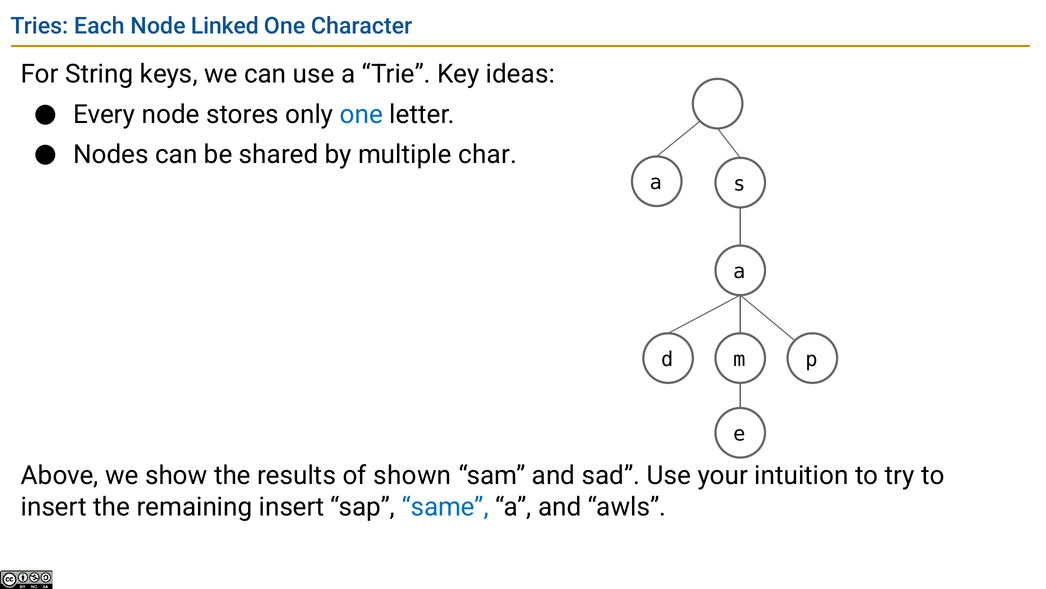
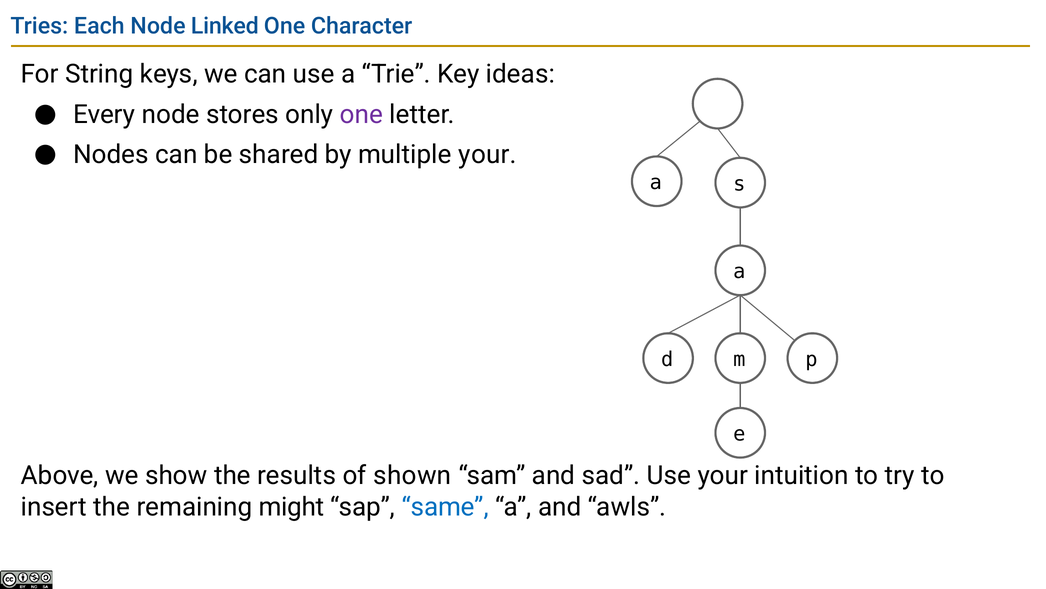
one at (361, 114) colour: blue -> purple
multiple char: char -> your
remaining insert: insert -> might
